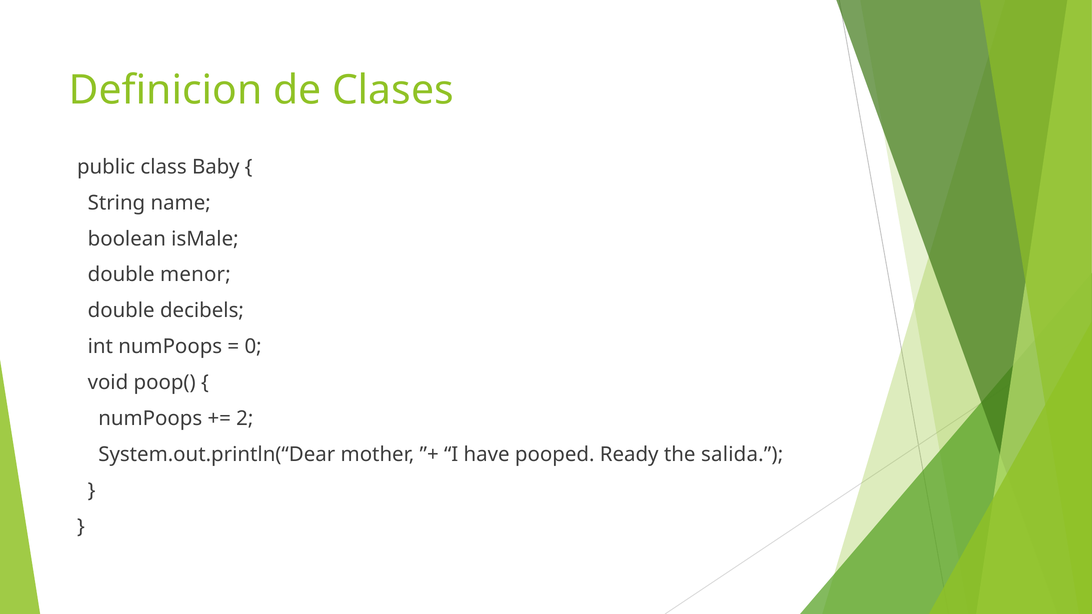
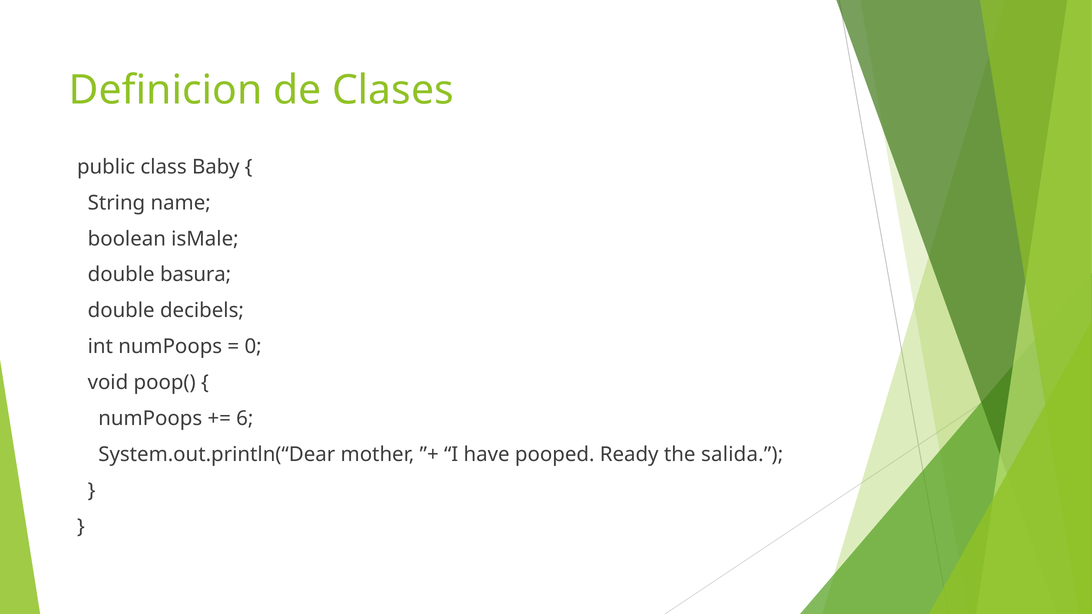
menor: menor -> basura
2: 2 -> 6
